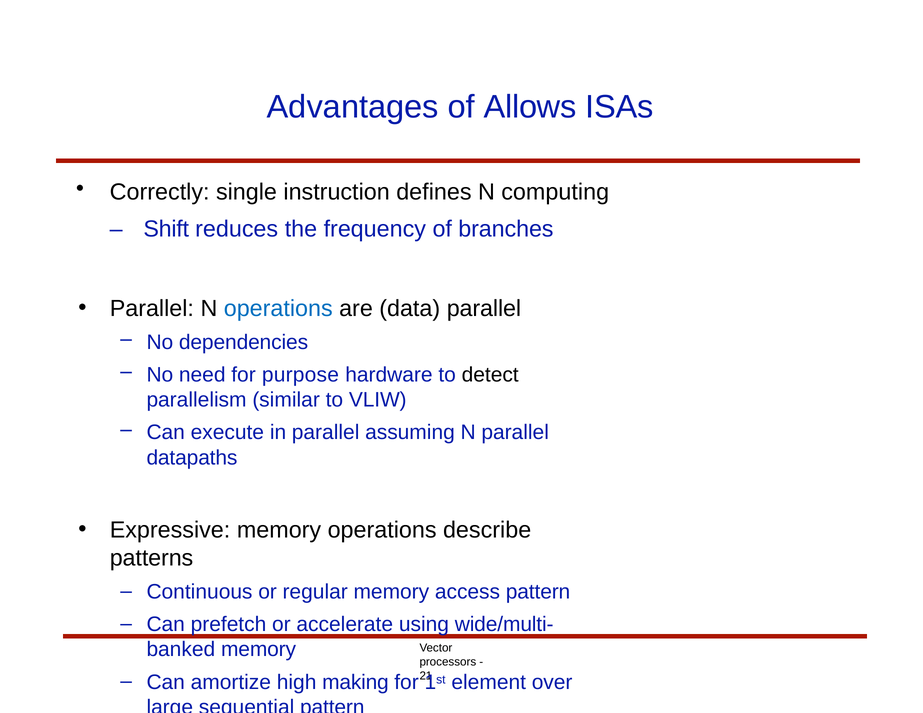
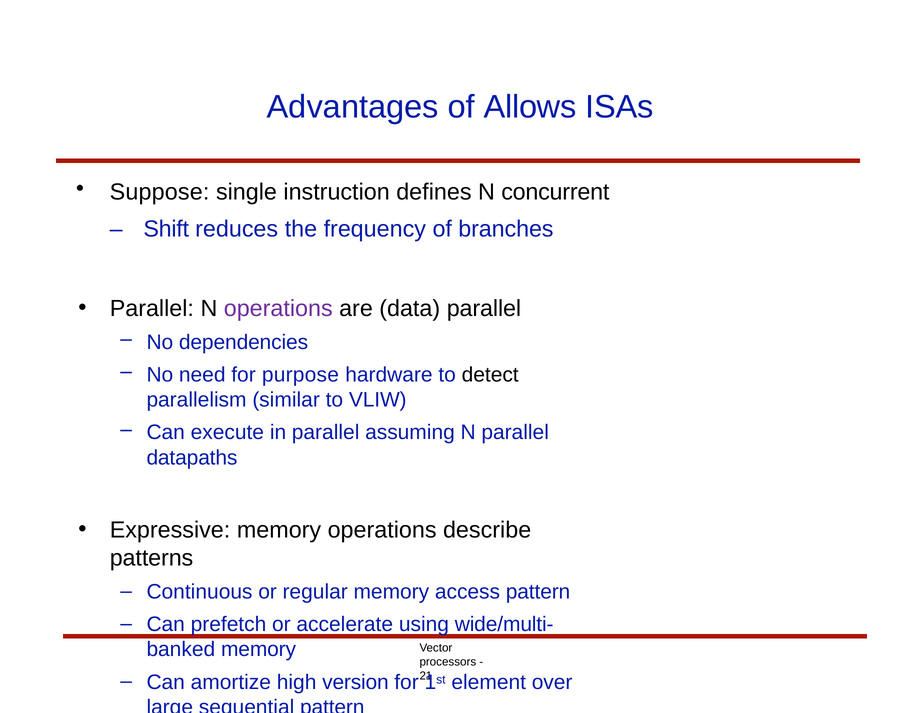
Correctly: Correctly -> Suppose
computing: computing -> concurrent
operations at (278, 308) colour: blue -> purple
making: making -> version
